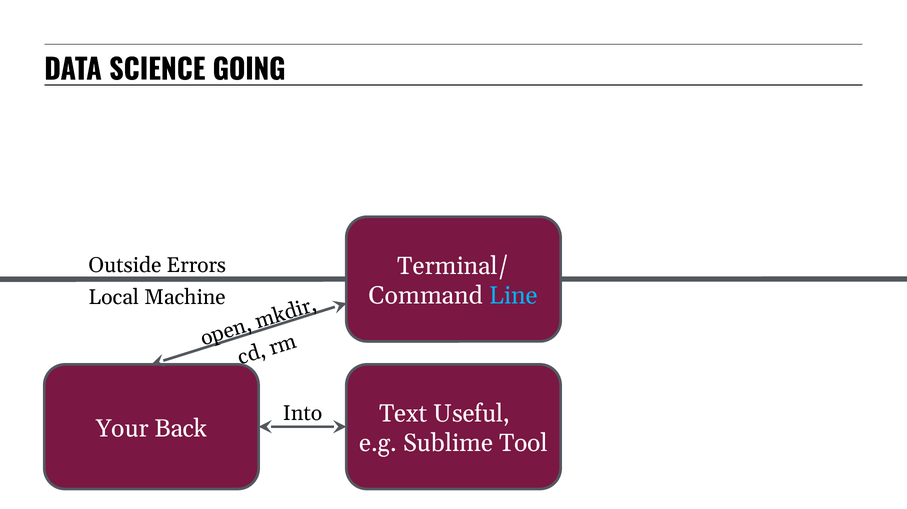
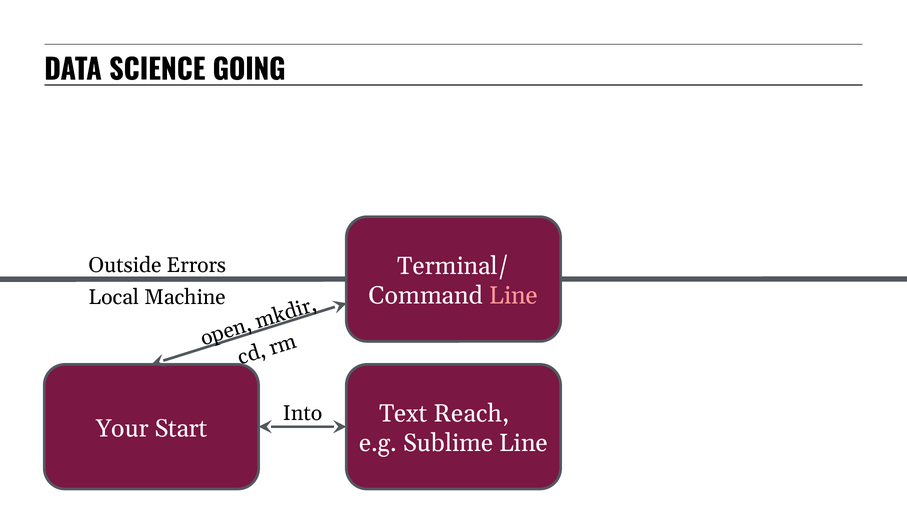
Line at (513, 296) colour: light blue -> pink
Useful: Useful -> Reach
Back: Back -> Start
Sublime Tool: Tool -> Line
